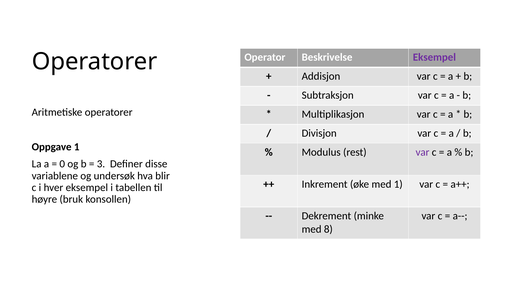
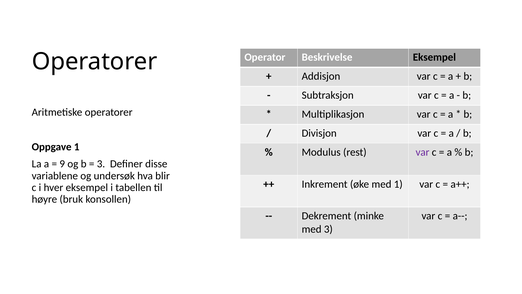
Eksempel at (434, 57) colour: purple -> black
0: 0 -> 9
med 8: 8 -> 3
